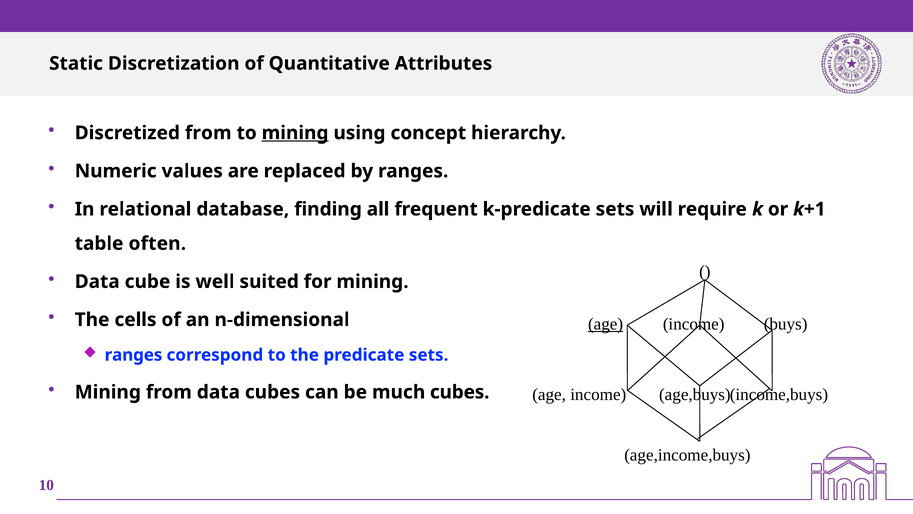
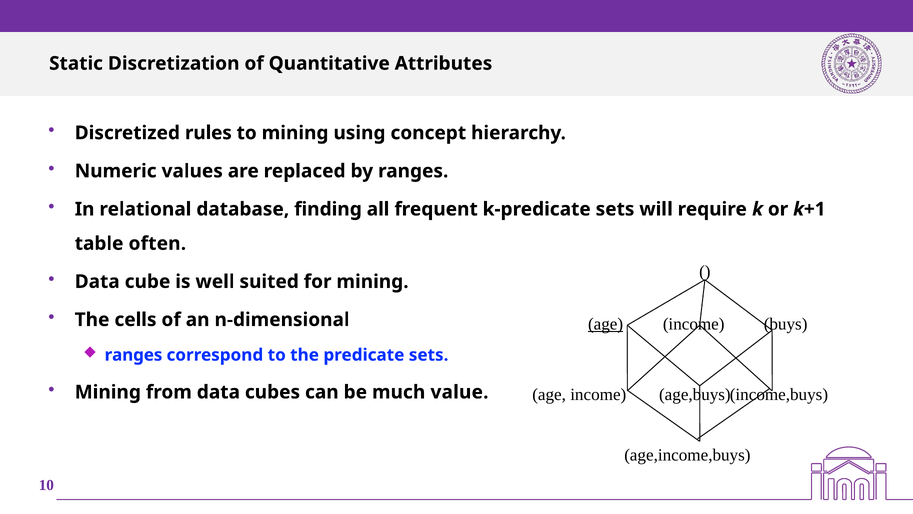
Discretized from: from -> rules
mining at (295, 133) underline: present -> none
much cubes: cubes -> value
